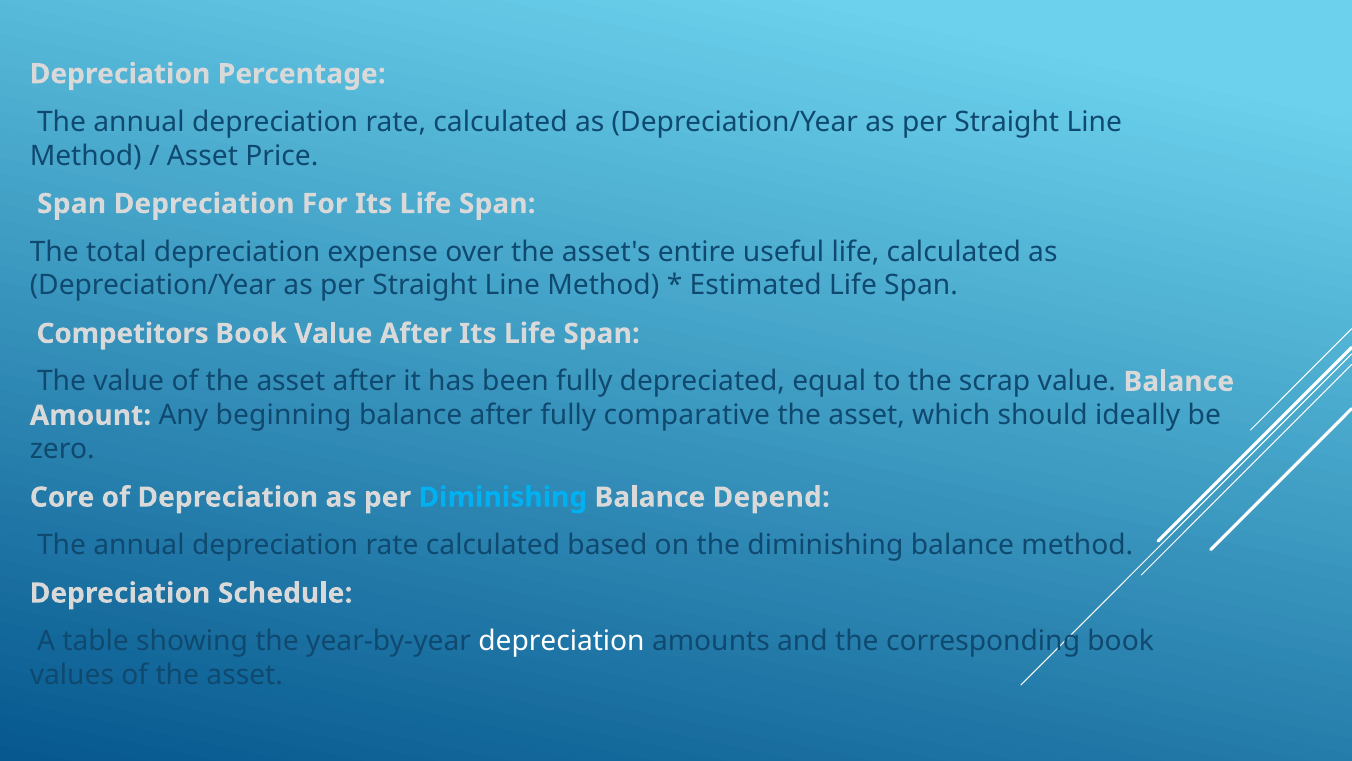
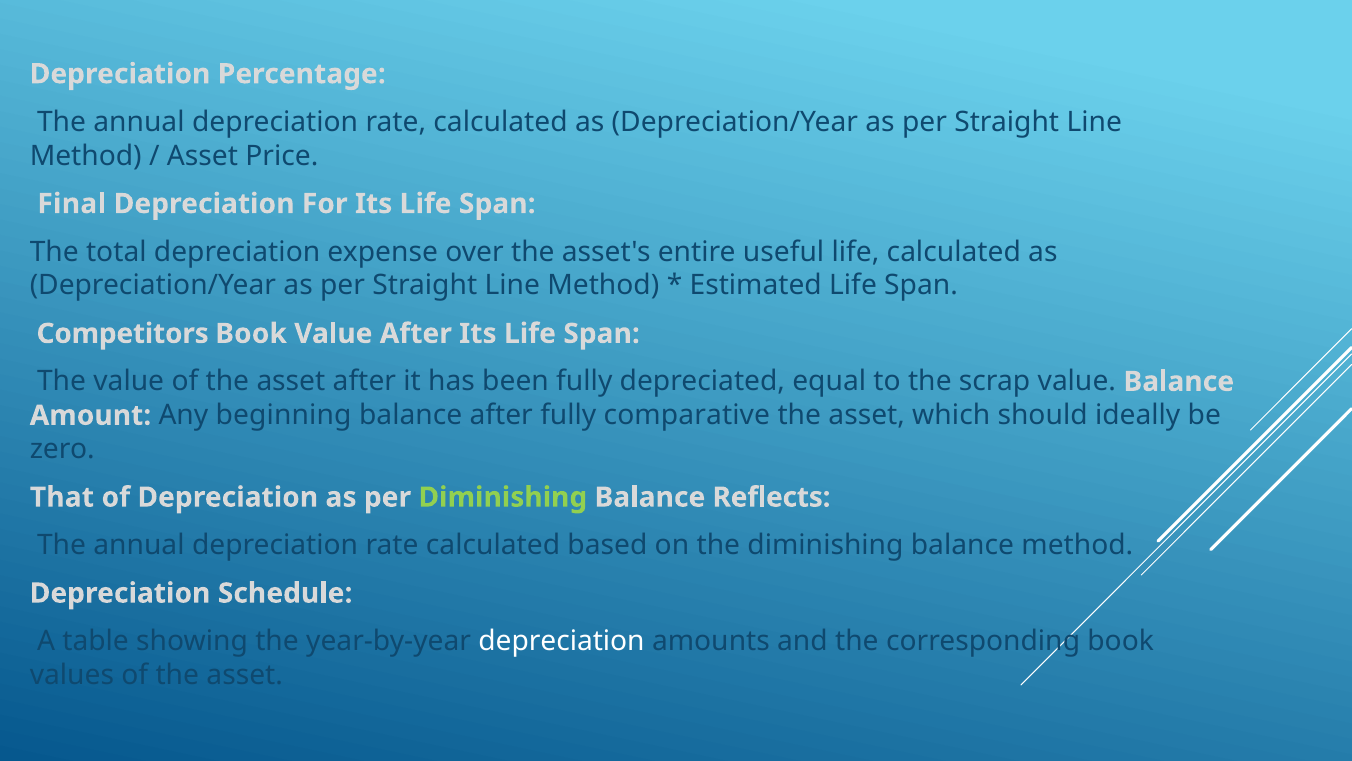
Span at (72, 204): Span -> Final
Core: Core -> That
Diminishing at (503, 497) colour: light blue -> light green
Depend: Depend -> Reflects
